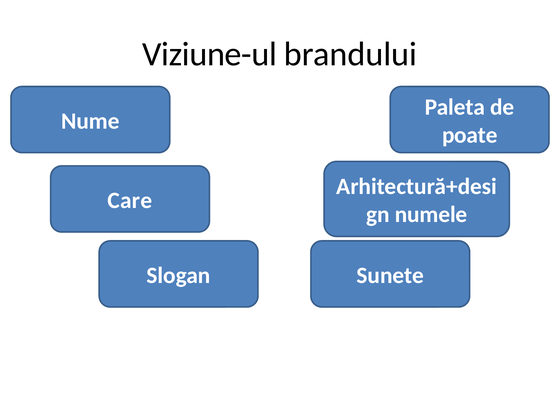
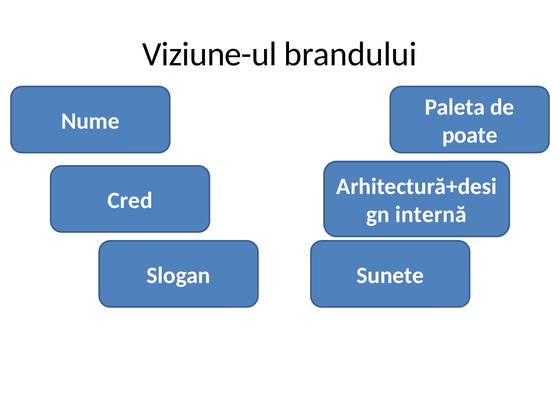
Care: Care -> Cred
numele: numele -> internă
